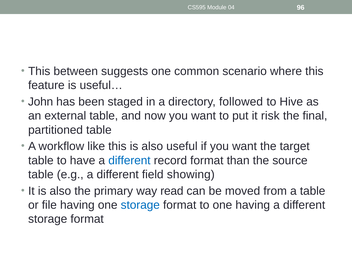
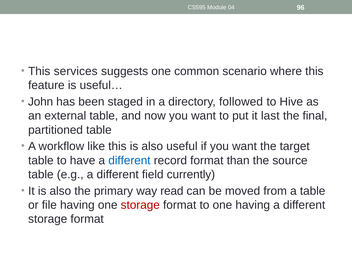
between: between -> services
risk: risk -> last
showing: showing -> currently
storage at (140, 205) colour: blue -> red
